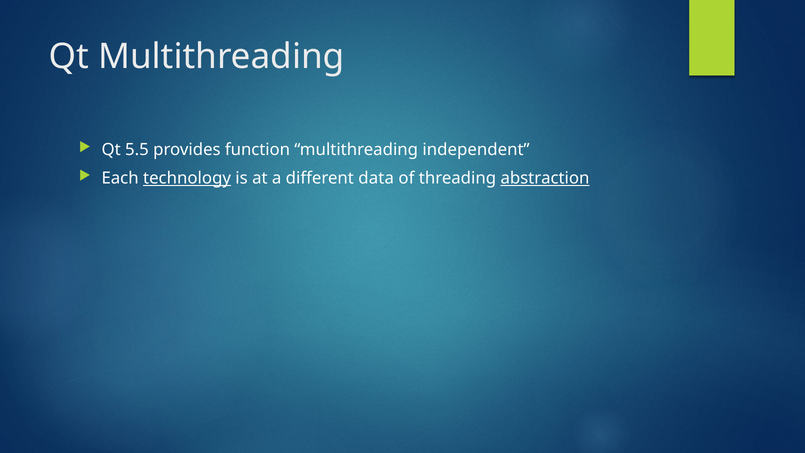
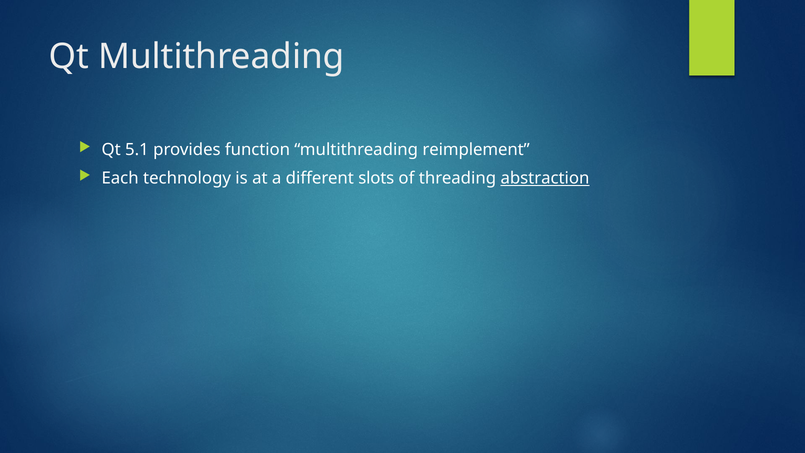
5.5: 5.5 -> 5.1
independent: independent -> reimplement
technology underline: present -> none
data: data -> slots
